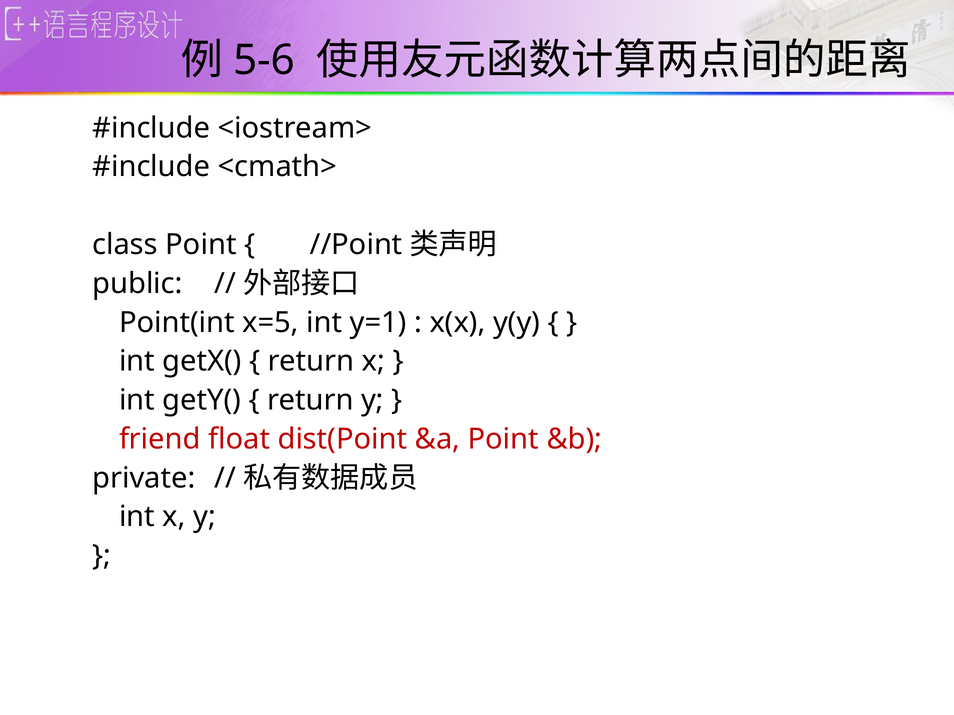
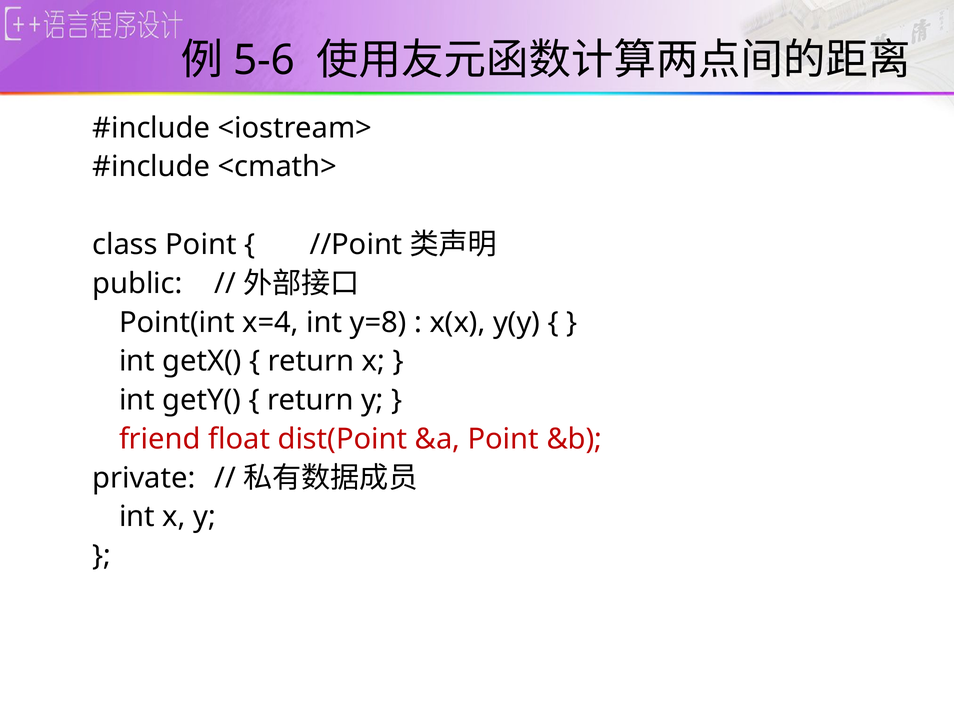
x=5: x=5 -> x=4
y=1: y=1 -> y=8
